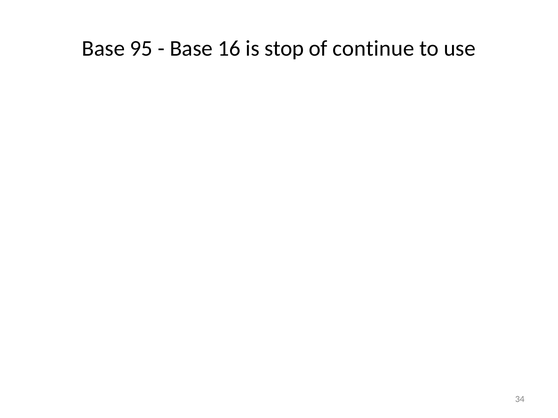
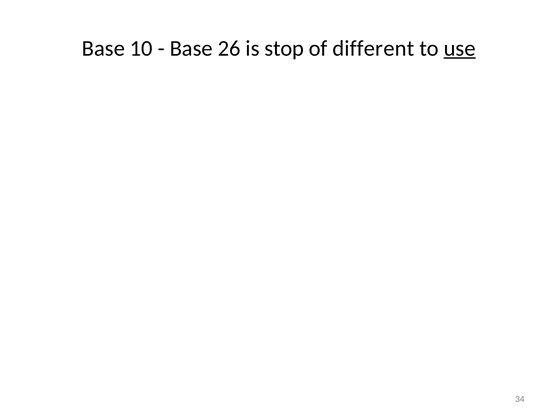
95: 95 -> 10
16: 16 -> 26
continue: continue -> different
use underline: none -> present
